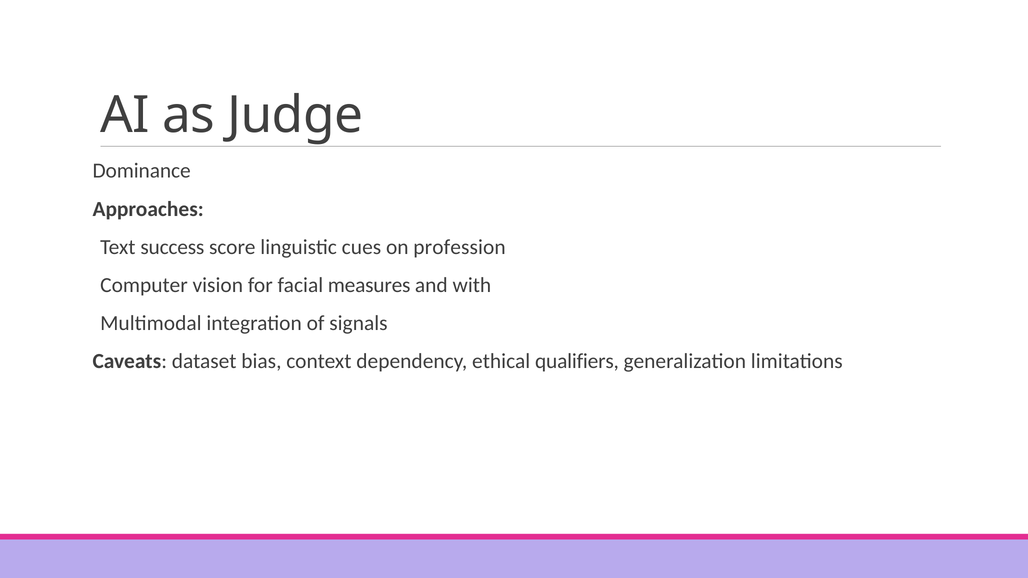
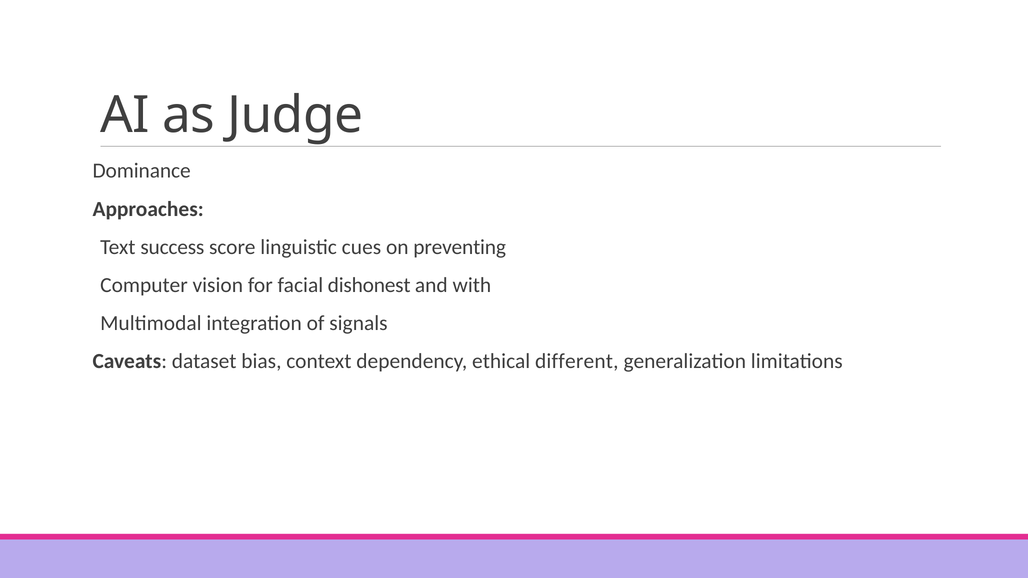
profession: profession -> preventing
measures: measures -> dishonest
qualifiers: qualifiers -> different
